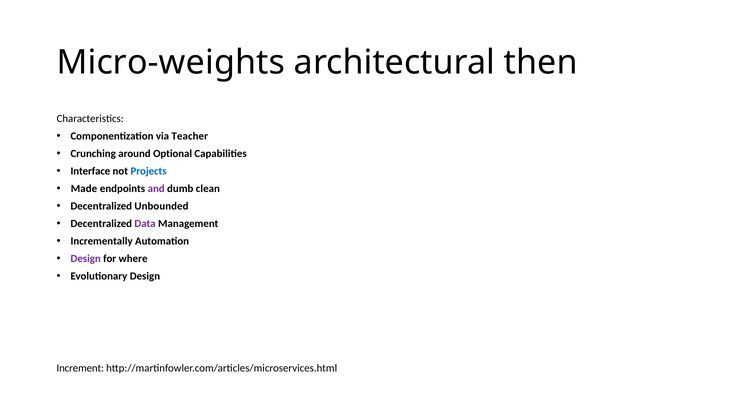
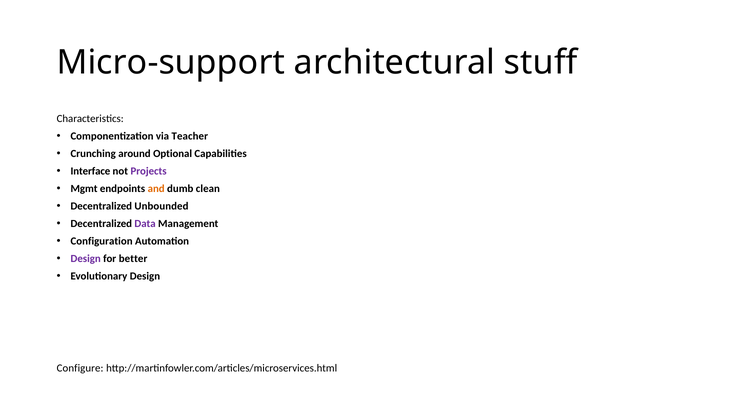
Micro-weights: Micro-weights -> Micro-support
then: then -> stuff
Projects colour: blue -> purple
Made: Made -> Mgmt
and colour: purple -> orange
Incrementally: Incrementally -> Configuration
where: where -> better
Increment: Increment -> Configure
